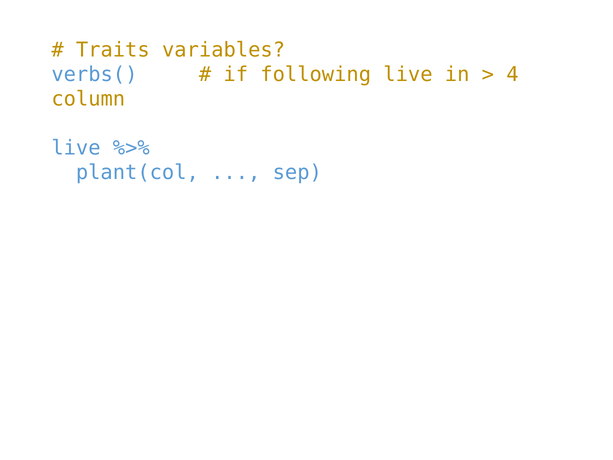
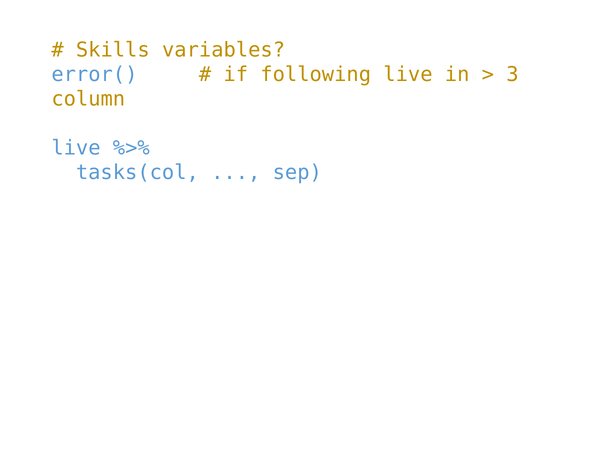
Traits: Traits -> Skills
verbs(: verbs( -> error(
4: 4 -> 3
plant(col: plant(col -> tasks(col
